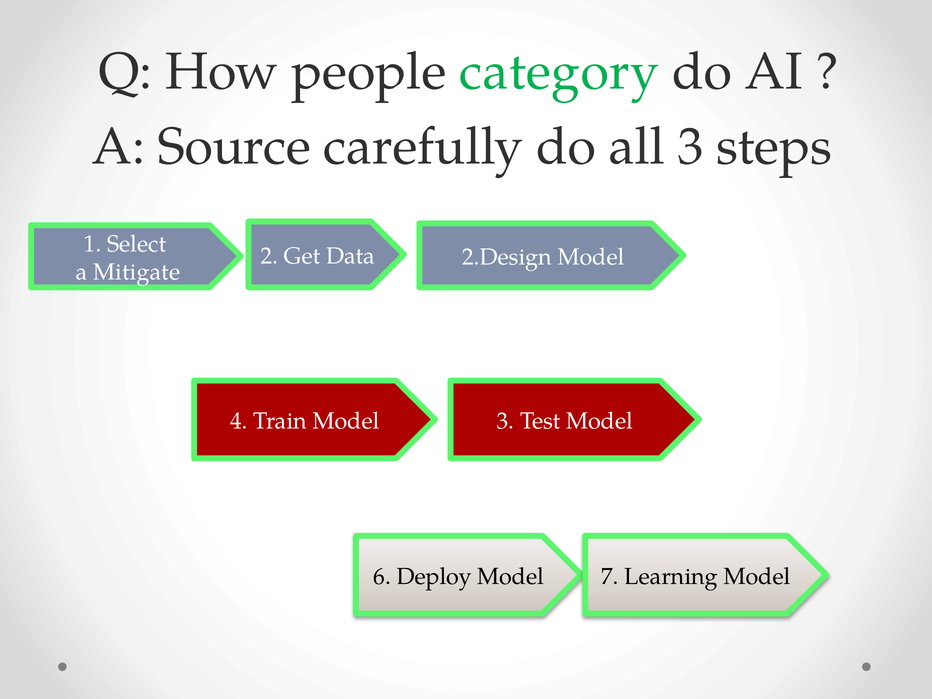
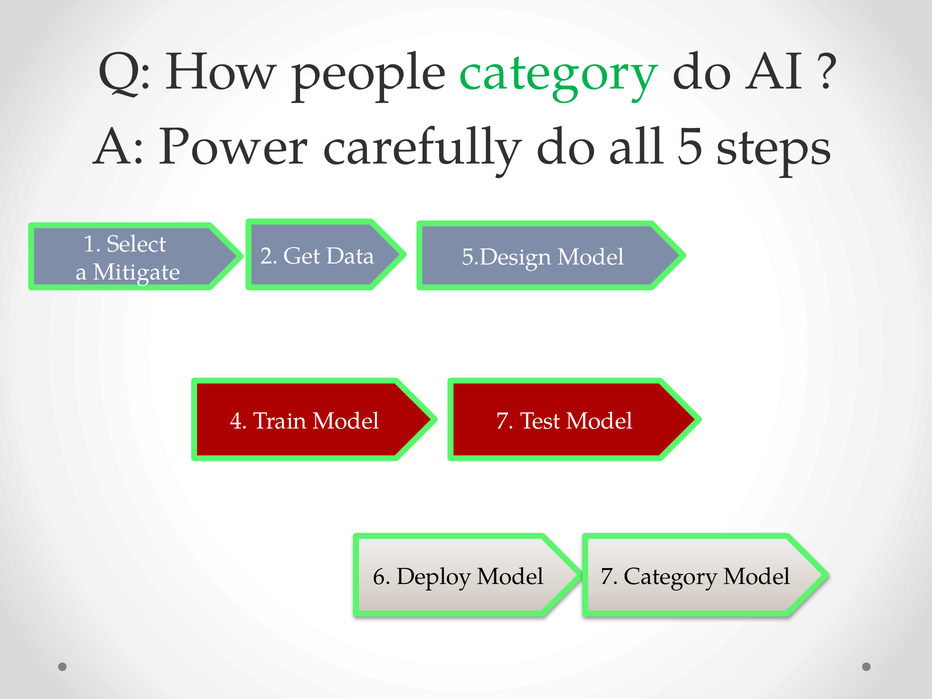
Source: Source -> Power
all 3: 3 -> 5
2.Design: 2.Design -> 5.Design
Train Model 3: 3 -> 7
7 Learning: Learning -> Category
